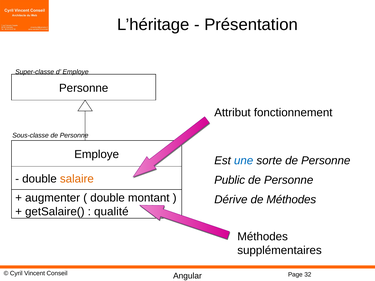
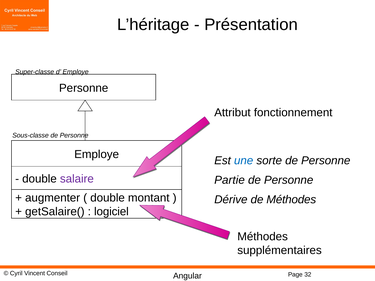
salaire colour: orange -> purple
Public: Public -> Partie
qualité: qualité -> logiciel
